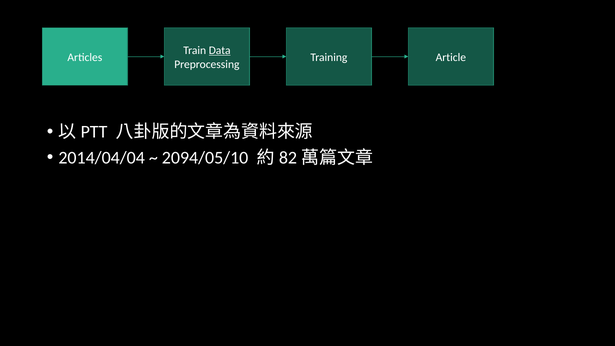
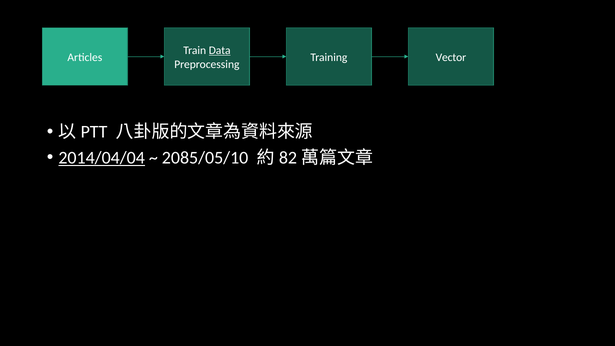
Article: Article -> Vector
2014/04/04 underline: none -> present
2094/05/10: 2094/05/10 -> 2085/05/10
